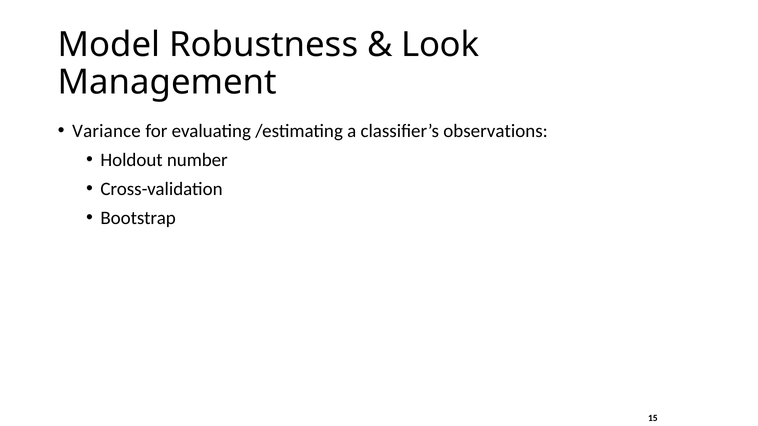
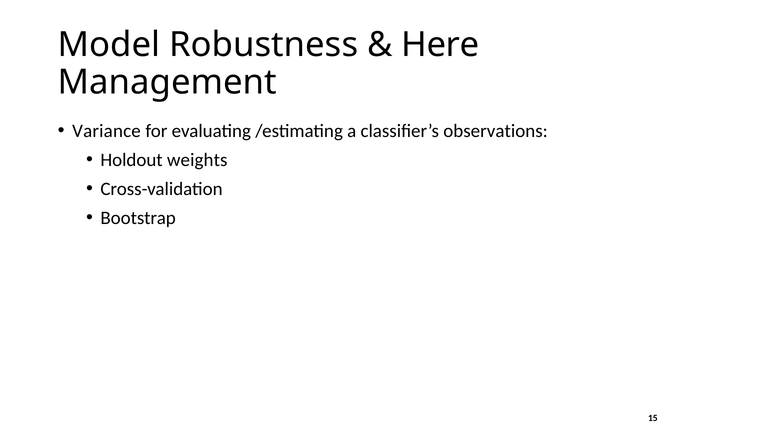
Look: Look -> Here
number: number -> weights
